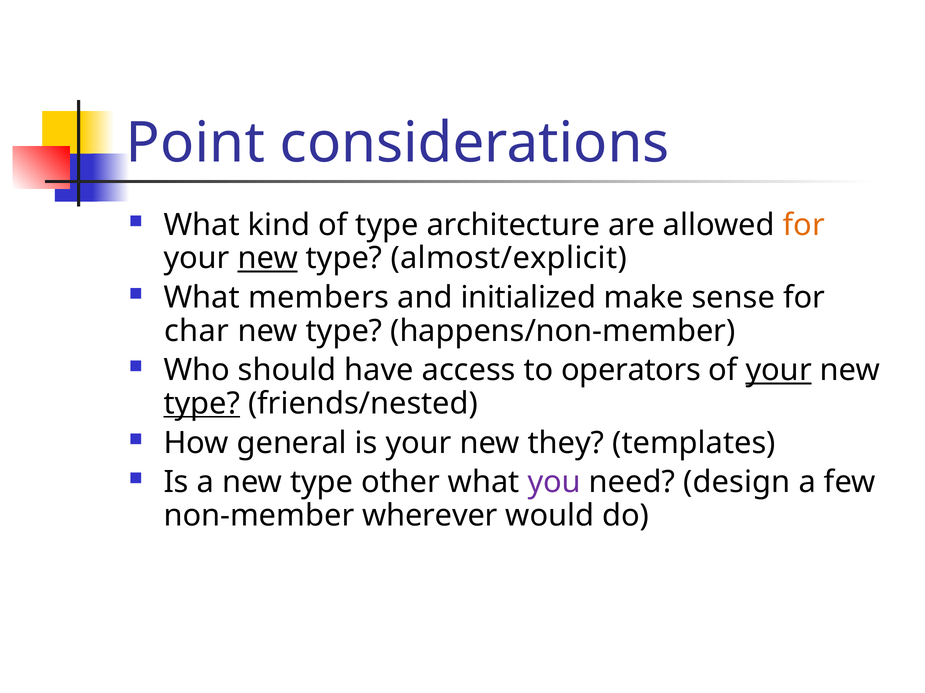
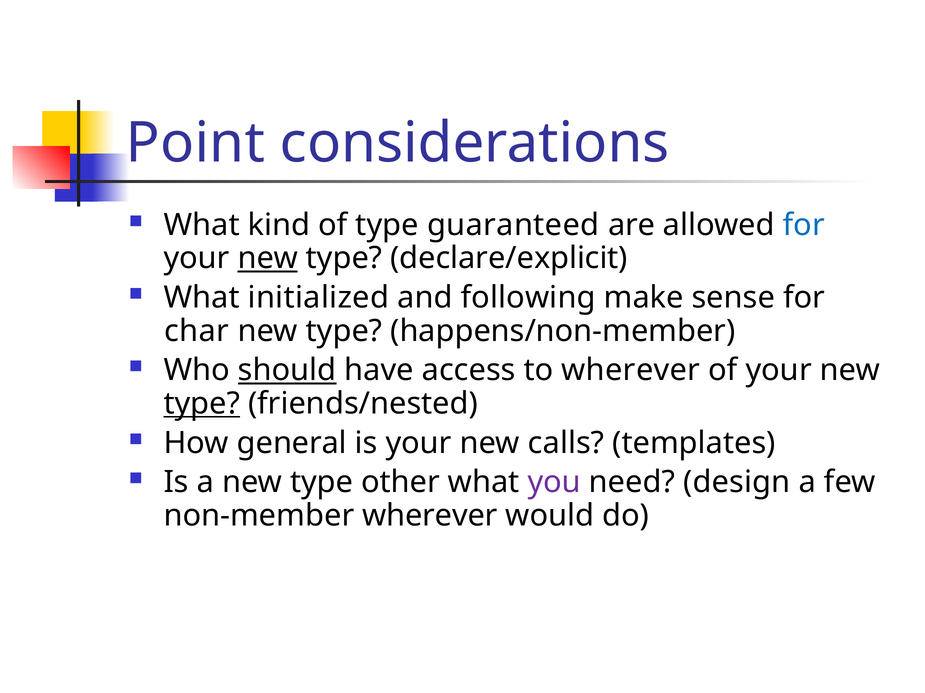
architecture: architecture -> guaranteed
for at (804, 225) colour: orange -> blue
almost/explicit: almost/explicit -> declare/explicit
members: members -> initialized
initialized: initialized -> following
should underline: none -> present
to operators: operators -> wherever
your at (779, 371) underline: present -> none
they: they -> calls
